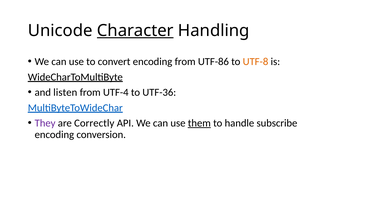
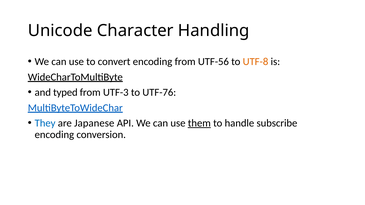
Character underline: present -> none
UTF-86: UTF-86 -> UTF-56
listen: listen -> typed
UTF-4: UTF-4 -> UTF-3
UTF-36: UTF-36 -> UTF-76
They colour: purple -> blue
Correctly: Correctly -> Japanese
